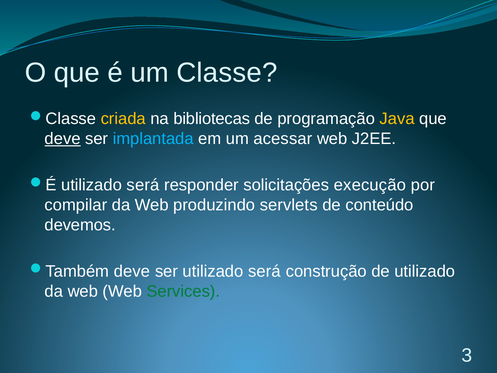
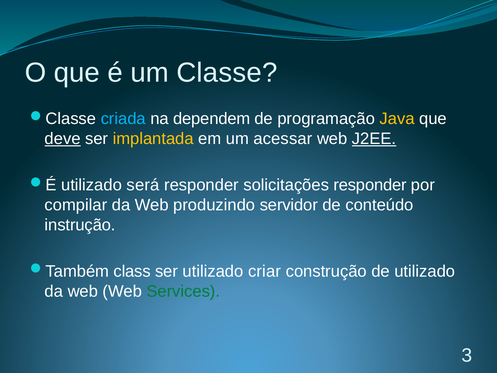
criada colour: yellow -> light blue
bibliotecas: bibliotecas -> dependem
implantada colour: light blue -> yellow
J2EE underline: none -> present
solicitações execução: execução -> responder
servlets: servlets -> servidor
devemos: devemos -> instrução
deve at (132, 271): deve -> class
ser utilizado será: será -> criar
